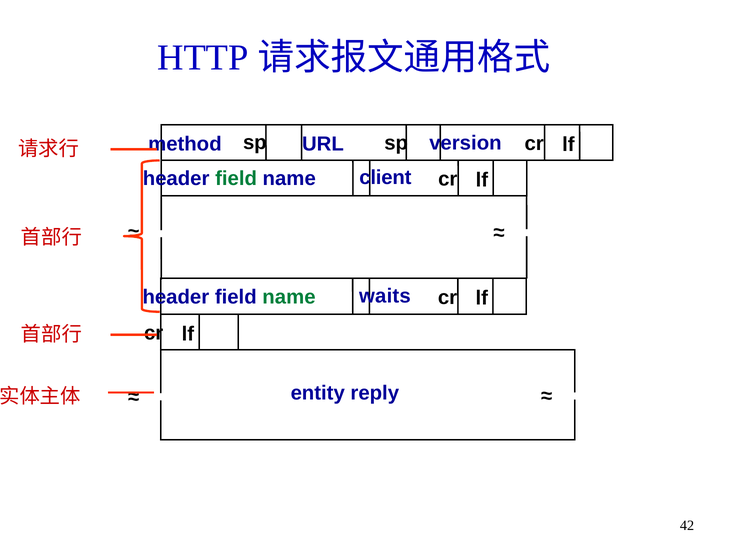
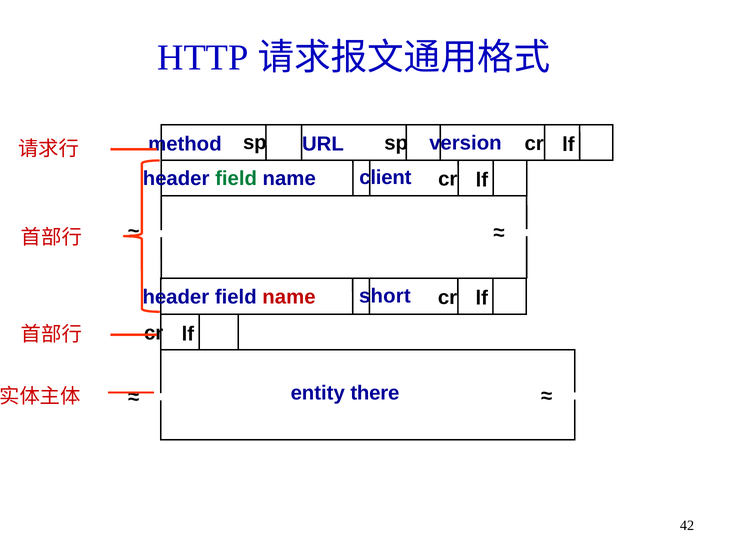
waits: waits -> short
name at (289, 297) colour: green -> red
reply: reply -> there
